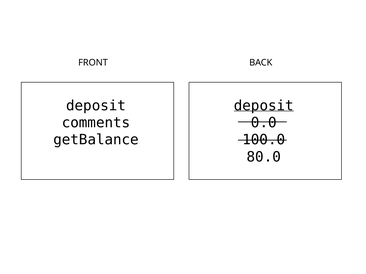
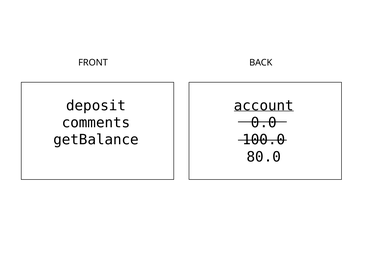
deposit at (264, 106): deposit -> account
